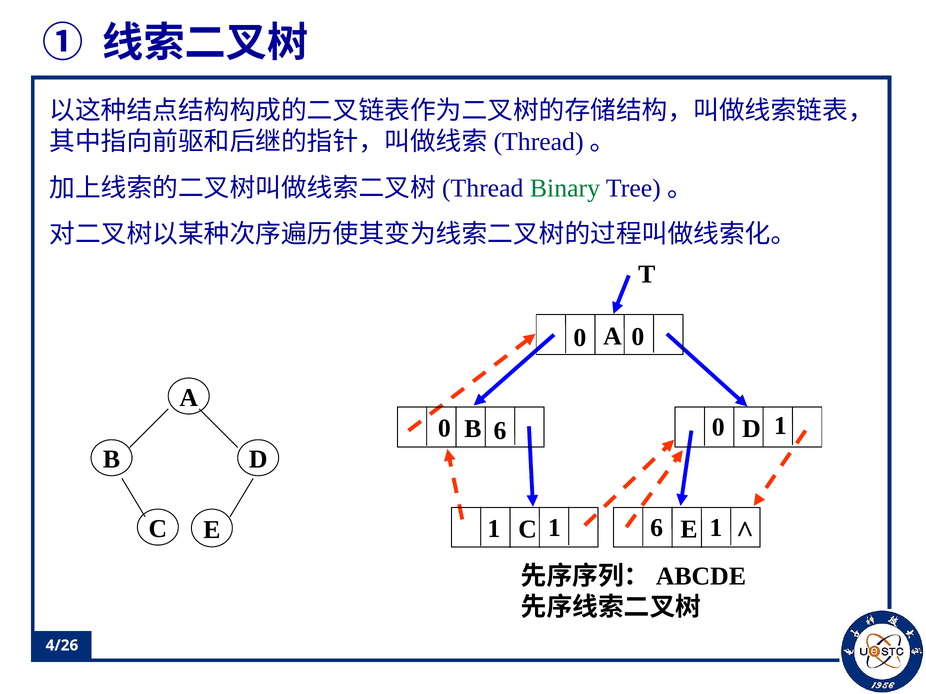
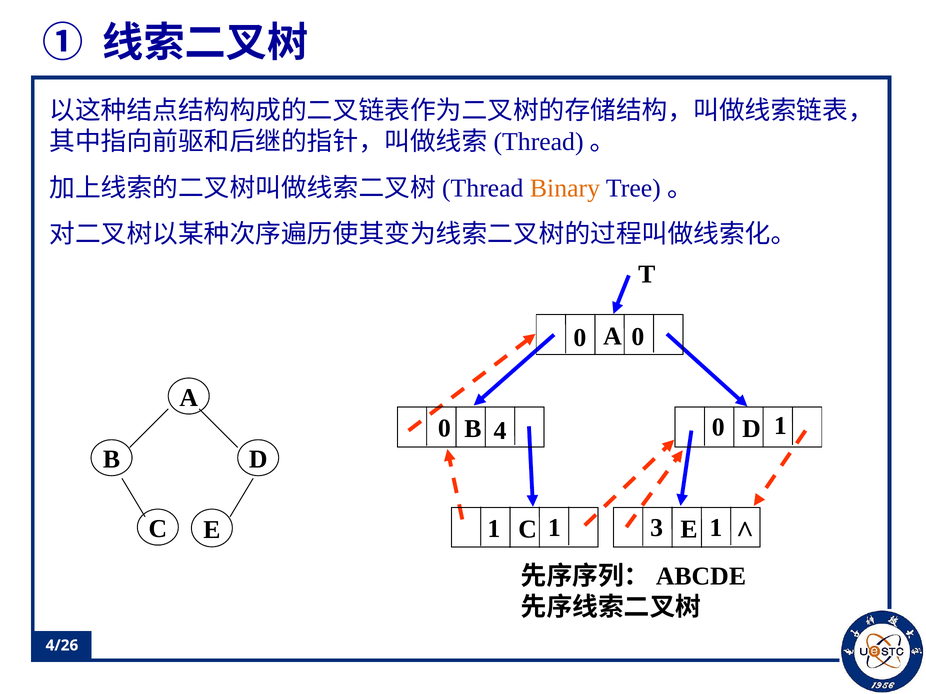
Binary colour: green -> orange
0 6: 6 -> 4
1 6: 6 -> 3
